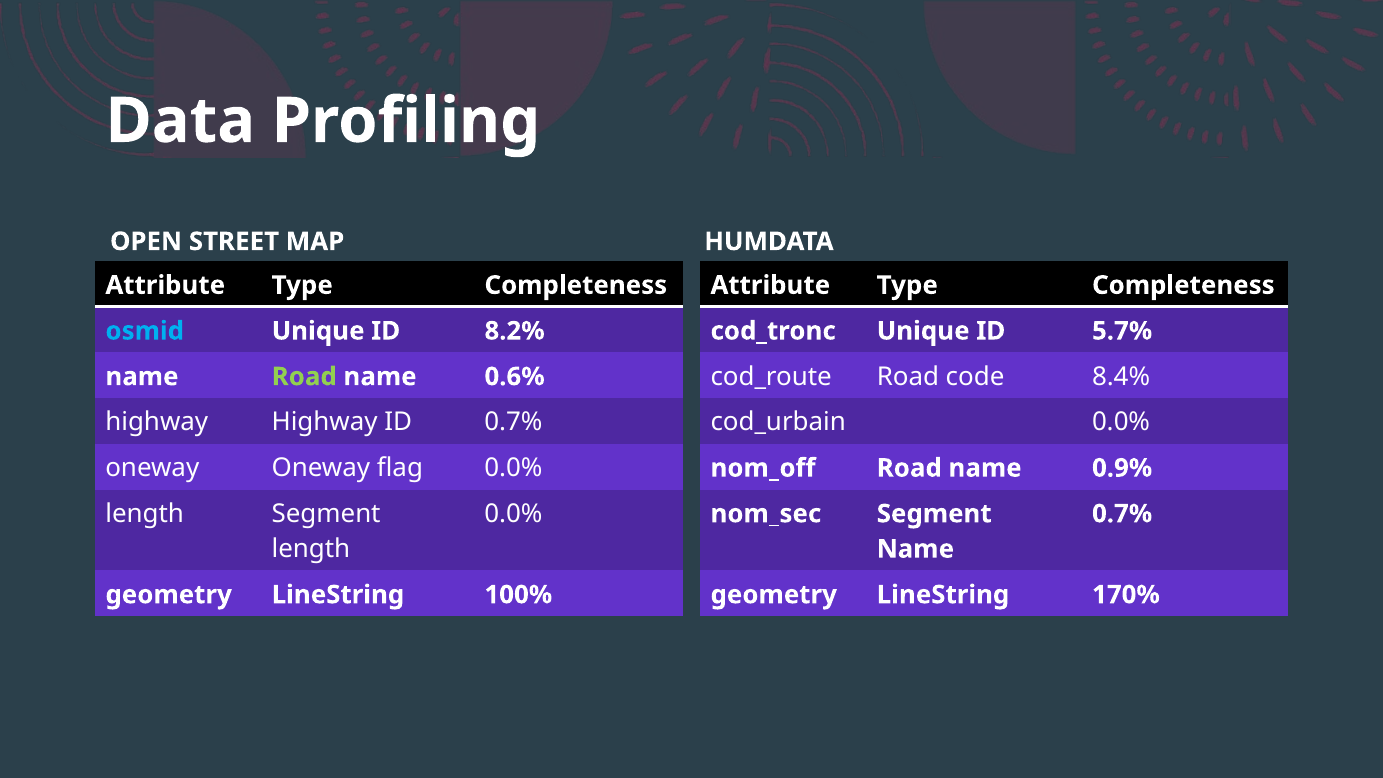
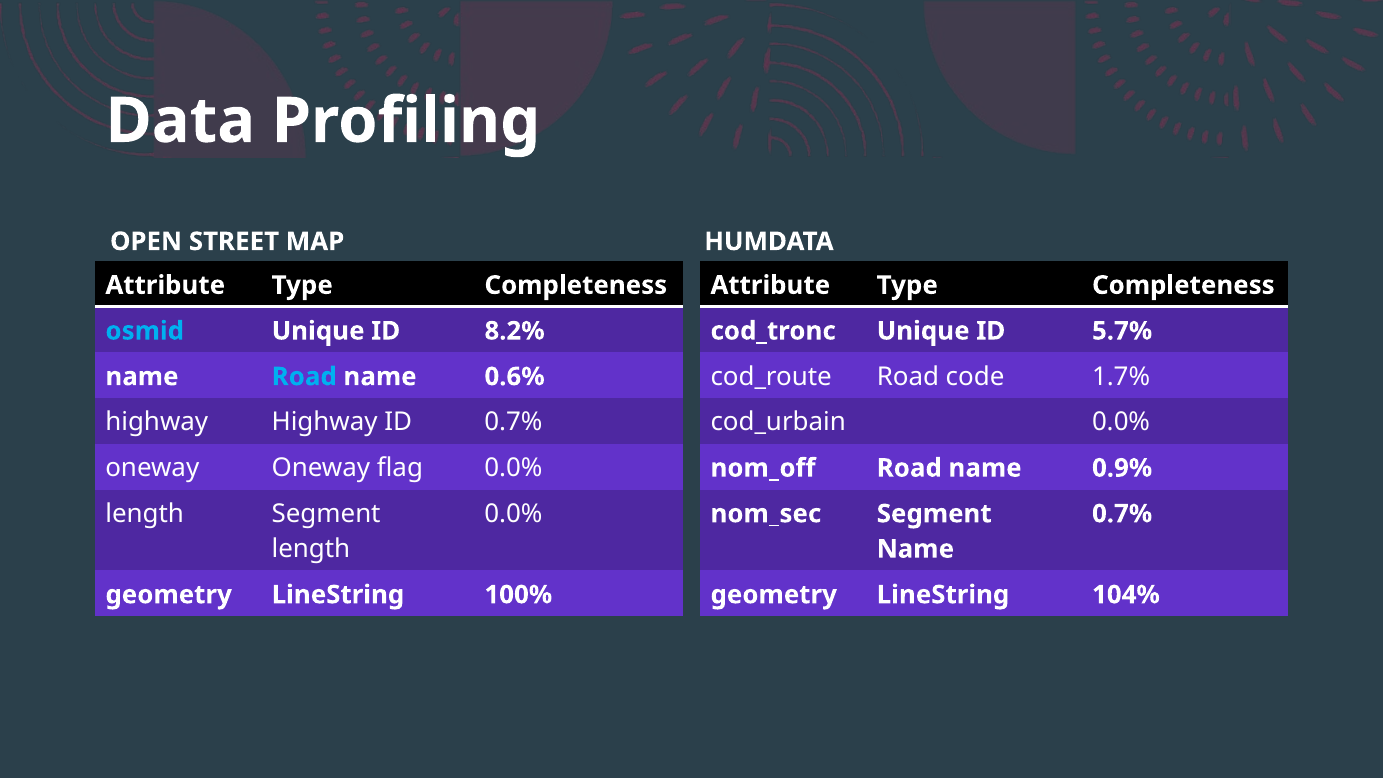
8.4%: 8.4% -> 1.7%
Road at (304, 377) colour: light green -> light blue
170%: 170% -> 104%
